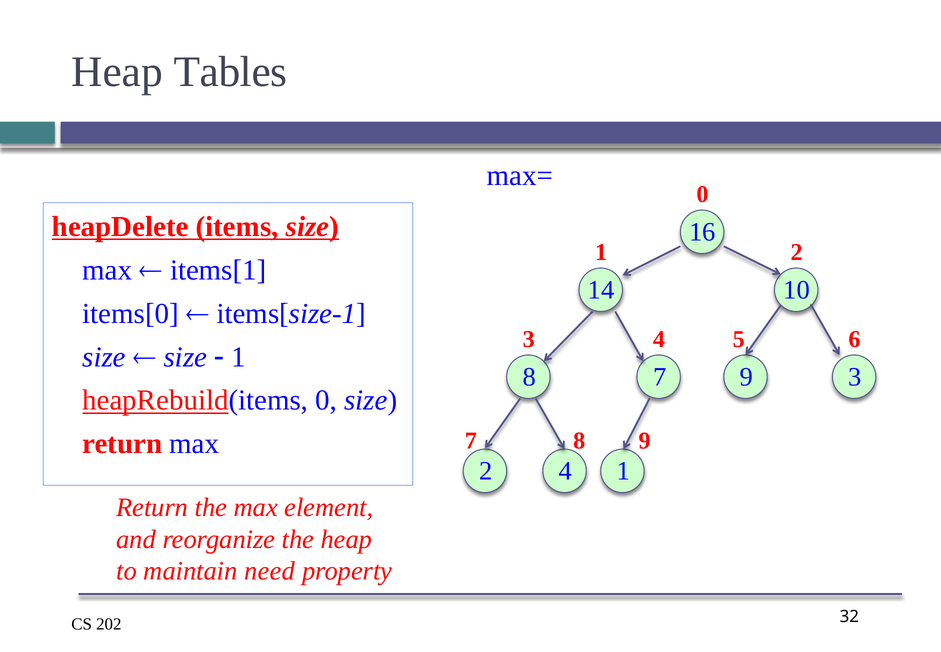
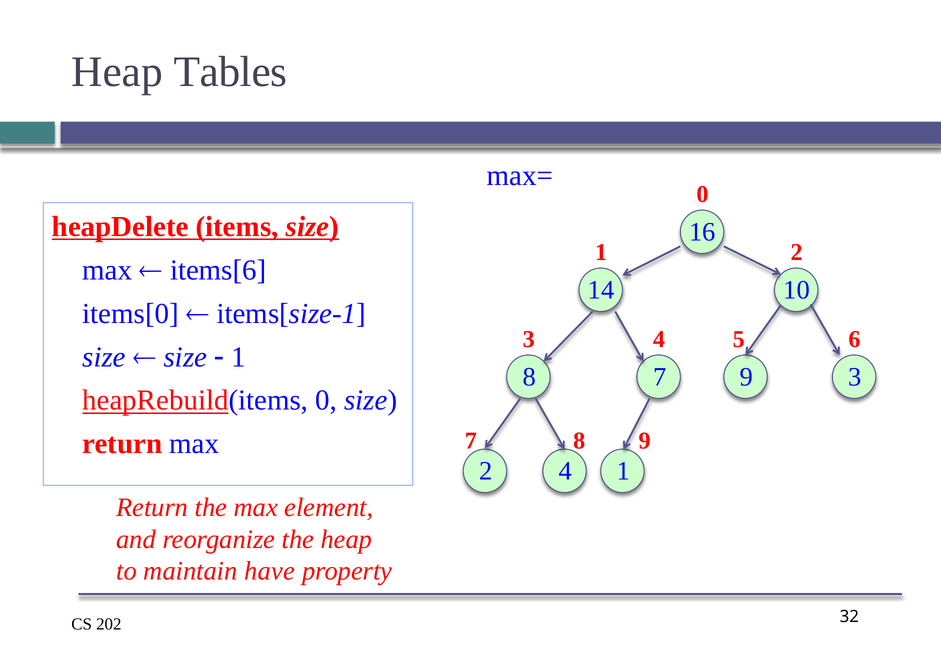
items[1: items[1 -> items[6
need: need -> have
